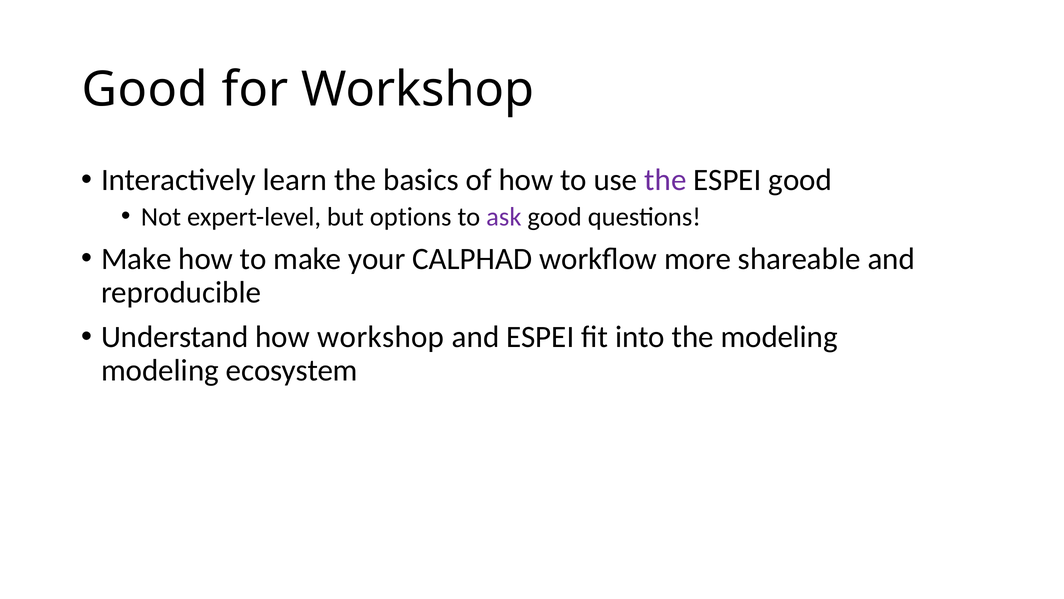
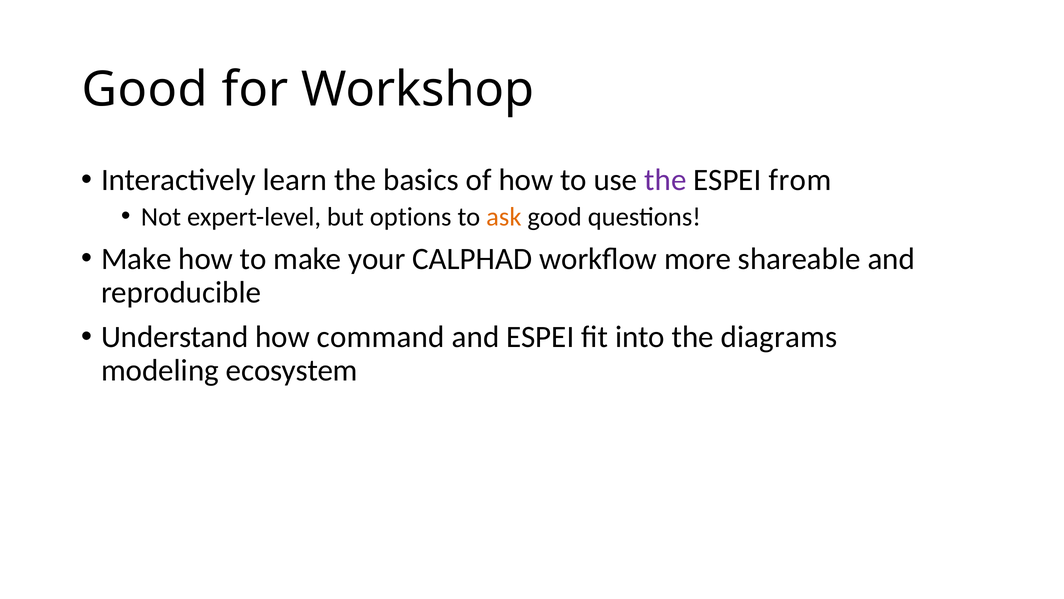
ESPEI good: good -> from
ask colour: purple -> orange
how workshop: workshop -> command
the modeling: modeling -> diagrams
